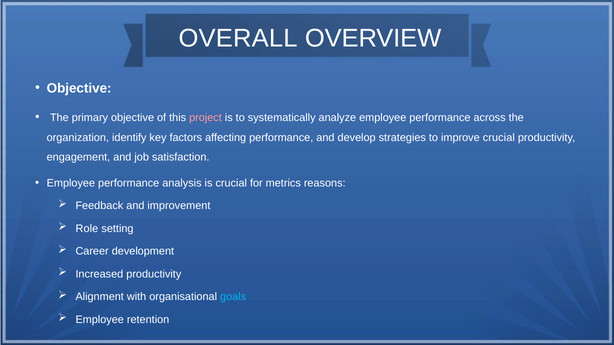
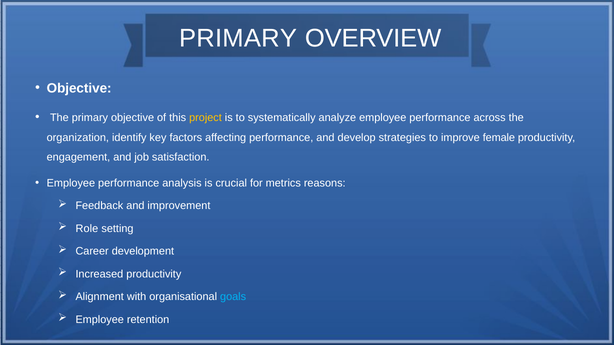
OVERALL at (238, 38): OVERALL -> PRIMARY
project colour: pink -> yellow
improve crucial: crucial -> female
